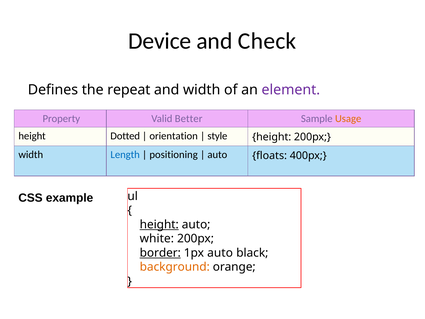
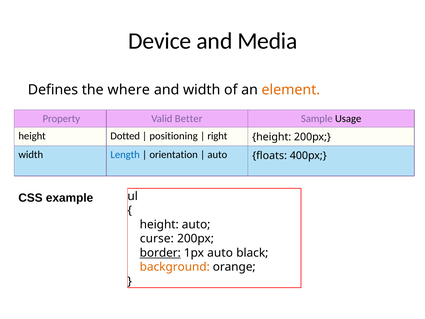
Check: Check -> Media
repeat: repeat -> where
element colour: purple -> orange
Usage colour: orange -> black
orientation: orientation -> positioning
style: style -> right
positioning: positioning -> orientation
height at (159, 224) underline: present -> none
white: white -> curse
